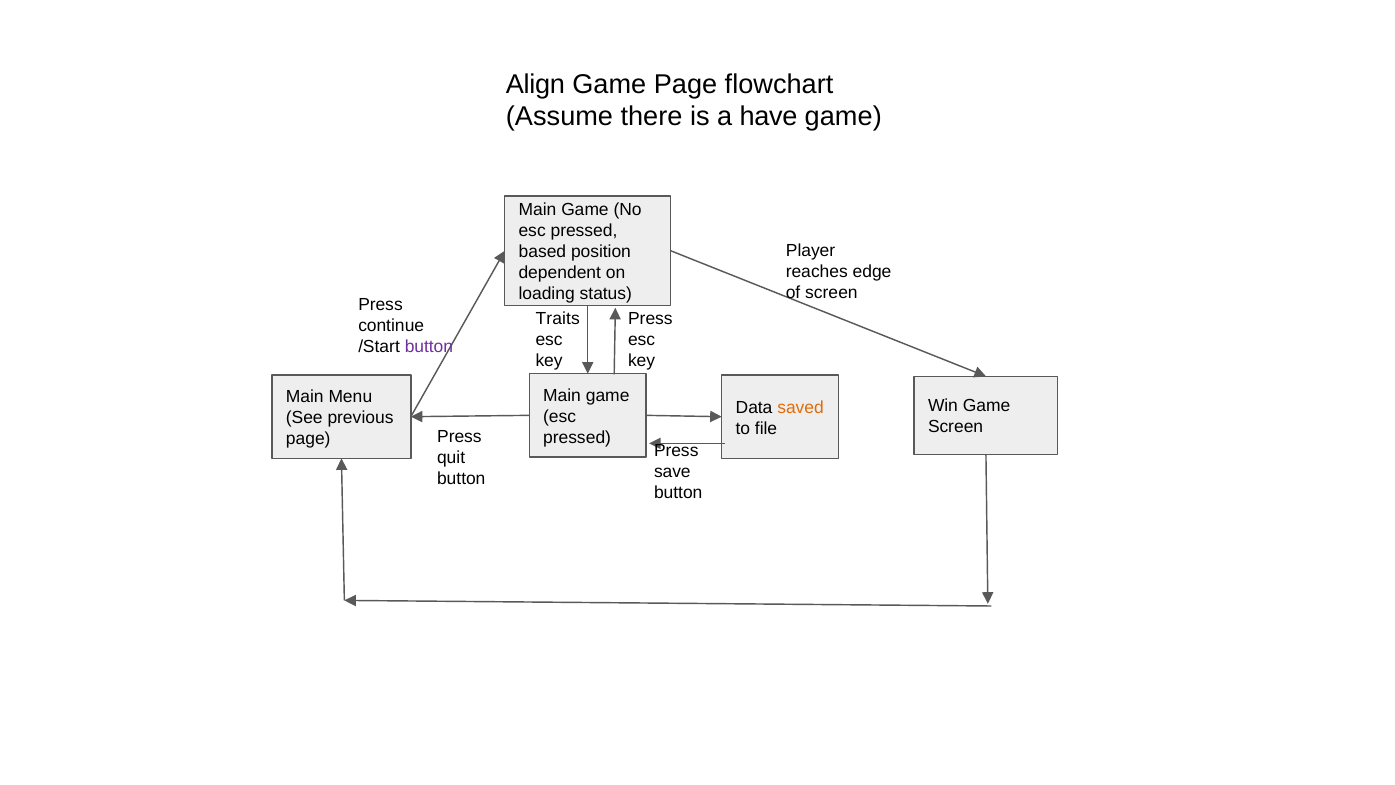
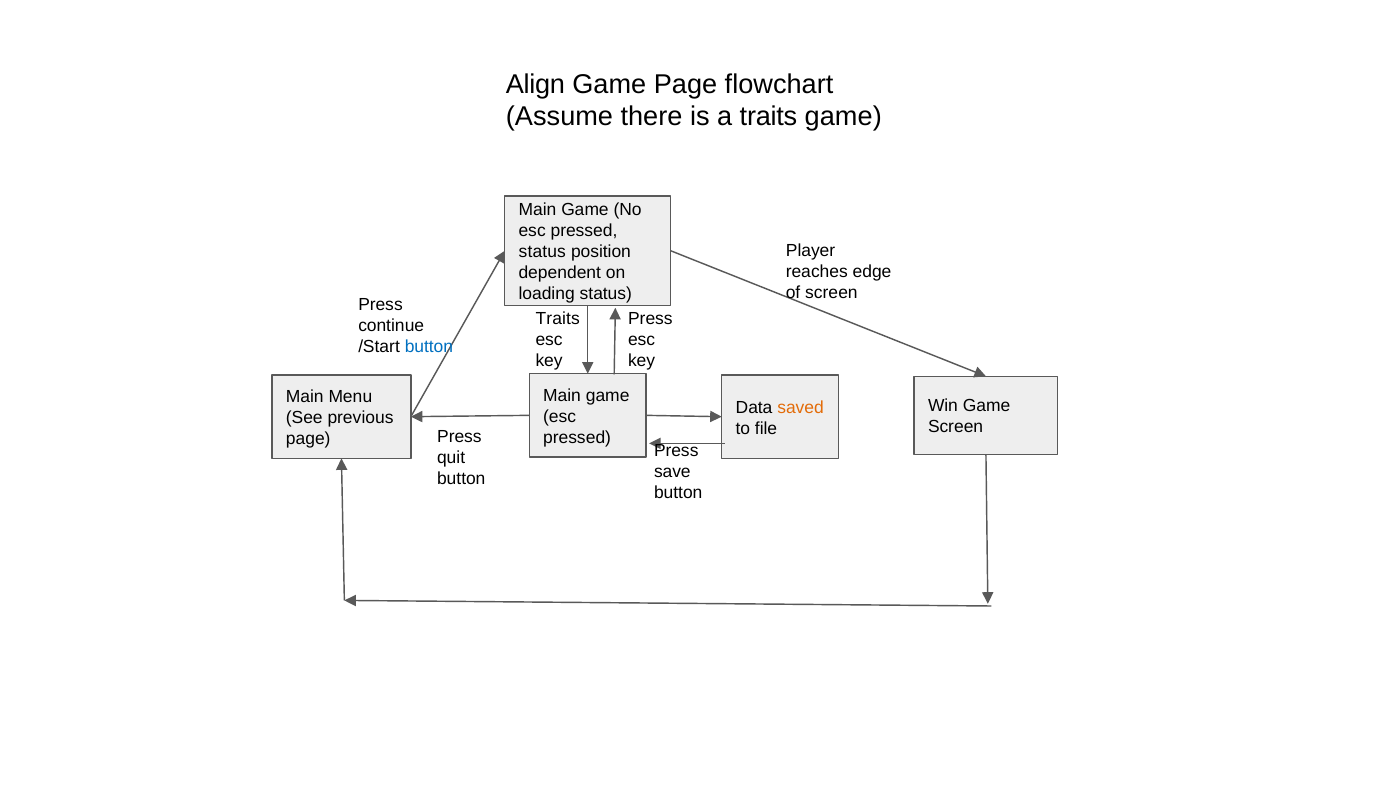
a have: have -> traits
based at (542, 252): based -> status
button at (429, 347) colour: purple -> blue
